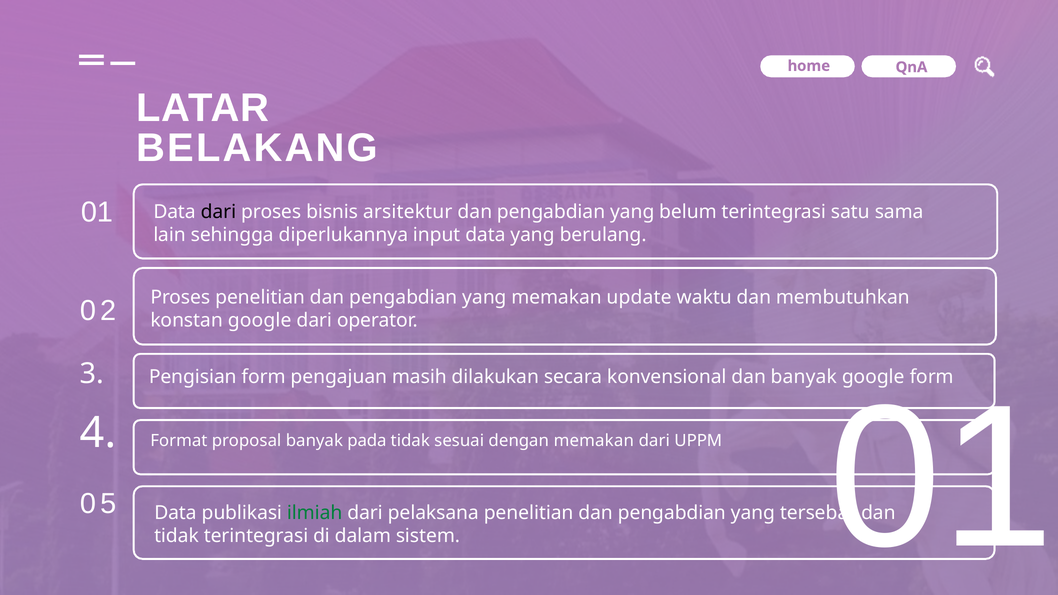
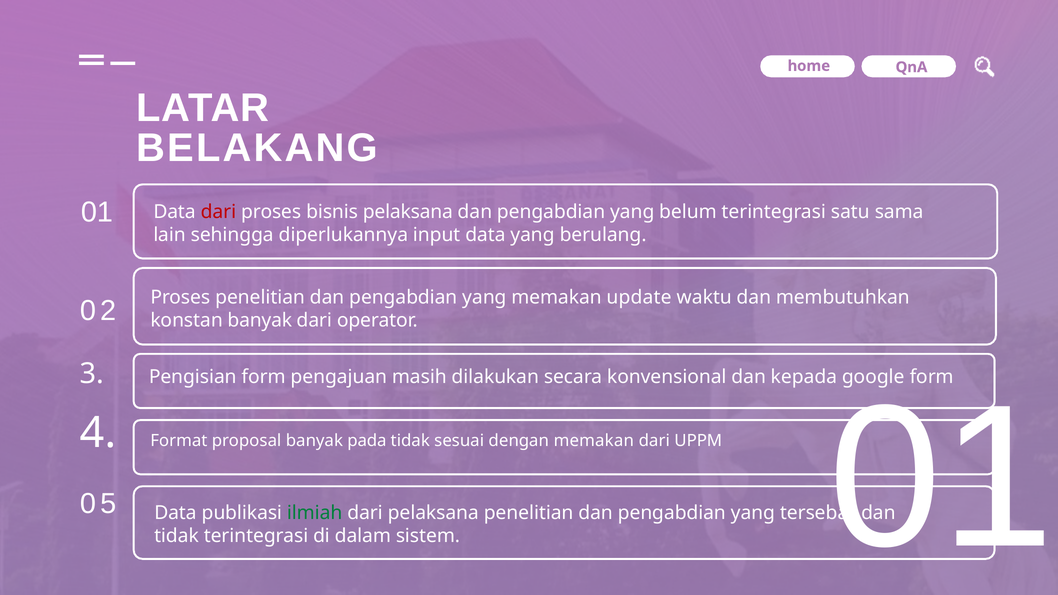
dari at (218, 212) colour: black -> red
bisnis arsitektur: arsitektur -> pelaksana
konstan google: google -> banyak
dan banyak: banyak -> kepada
